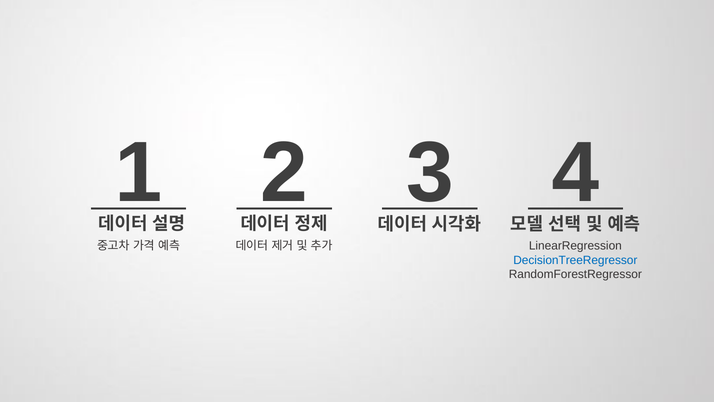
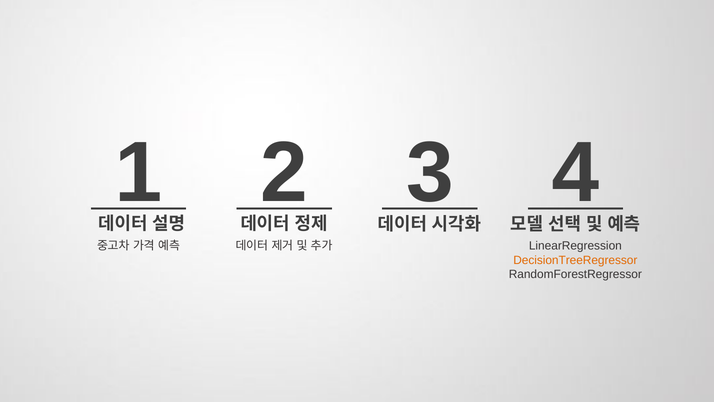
DecisionTreeRegressor colour: blue -> orange
